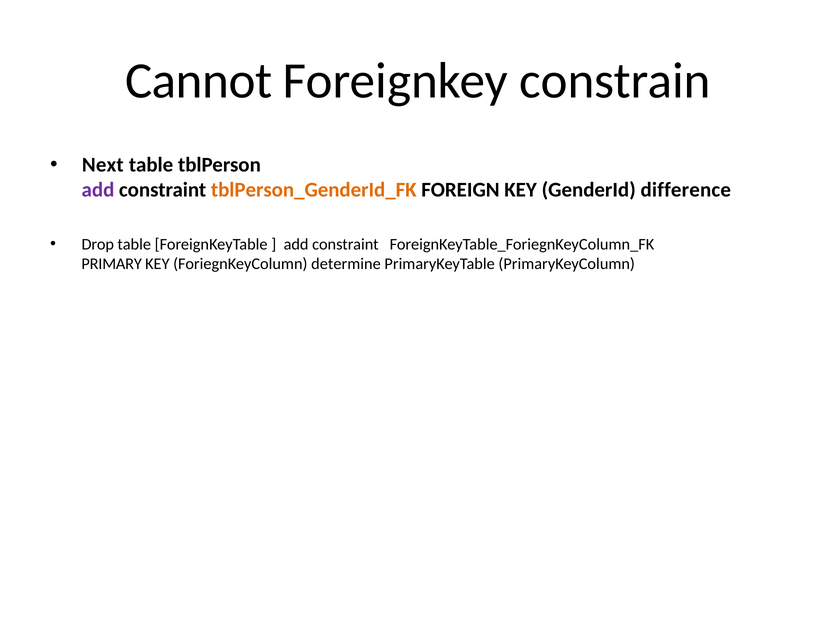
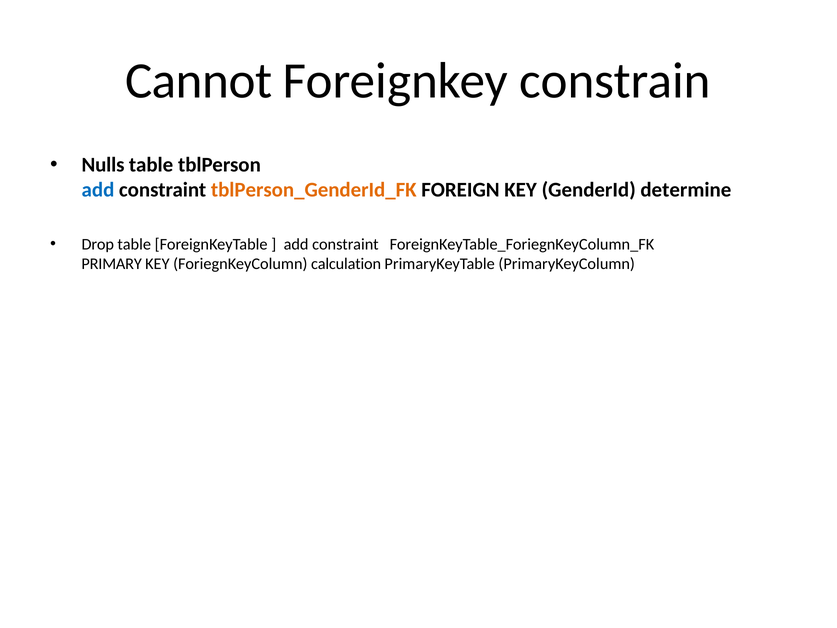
Next: Next -> Nulls
add at (98, 190) colour: purple -> blue
difference: difference -> determine
determine: determine -> calculation
